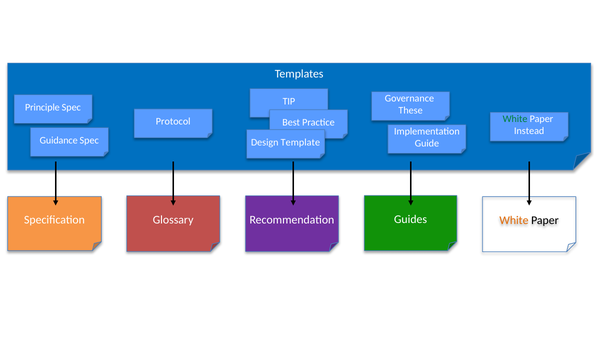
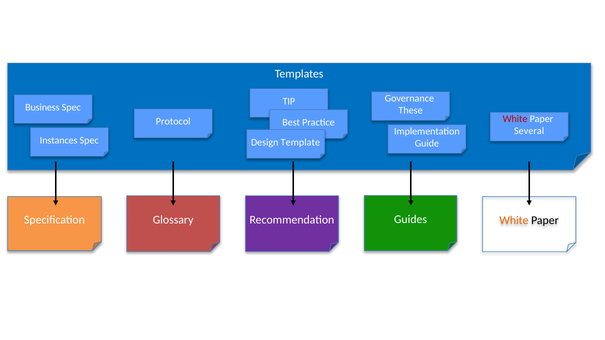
Principle: Principle -> Business
White at (515, 119) colour: green -> red
Instead: Instead -> Several
Guidance: Guidance -> Instances
